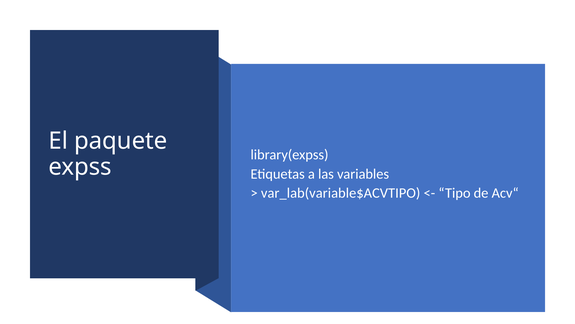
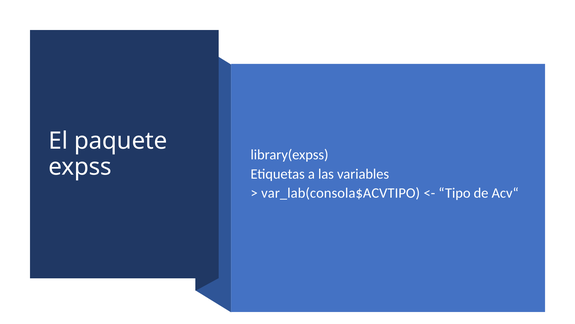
var_lab(variable$ACVTIPO: var_lab(variable$ACVTIPO -> var_lab(consola$ACVTIPO
